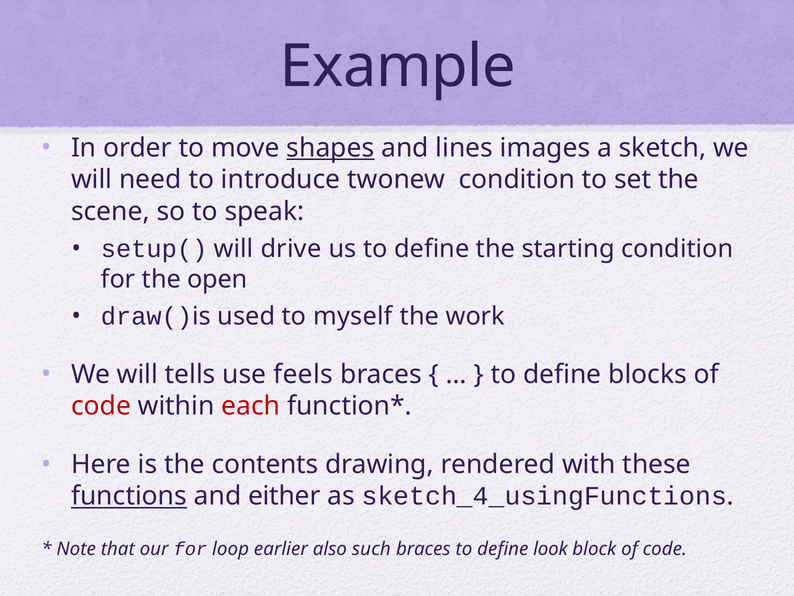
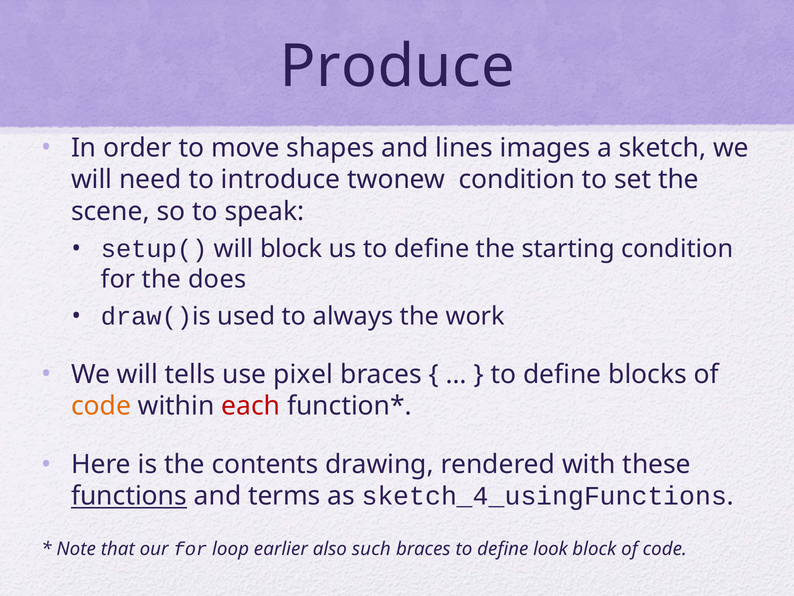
Example: Example -> Produce
shapes underline: present -> none
will drive: drive -> block
open: open -> does
myself: myself -> always
feels: feels -> pixel
code at (101, 406) colour: red -> orange
either: either -> terms
